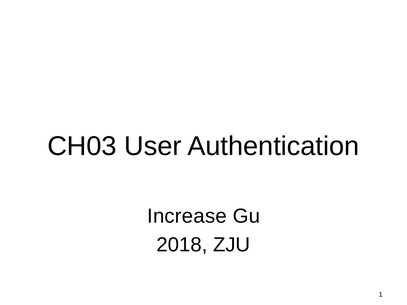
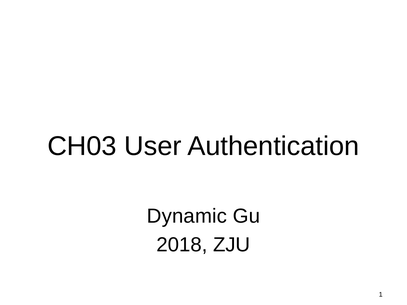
Increase: Increase -> Dynamic
